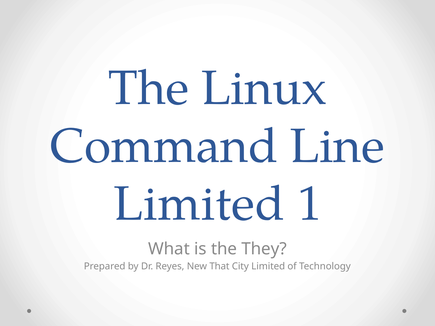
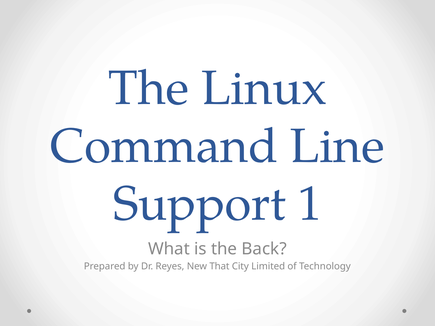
Limited at (199, 204): Limited -> Support
They: They -> Back
